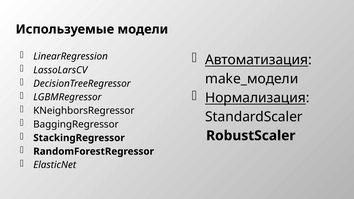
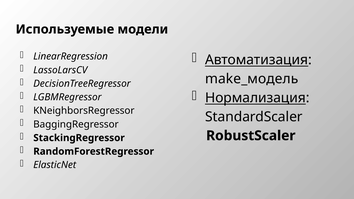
make_модели: make_модели -> make_модель
